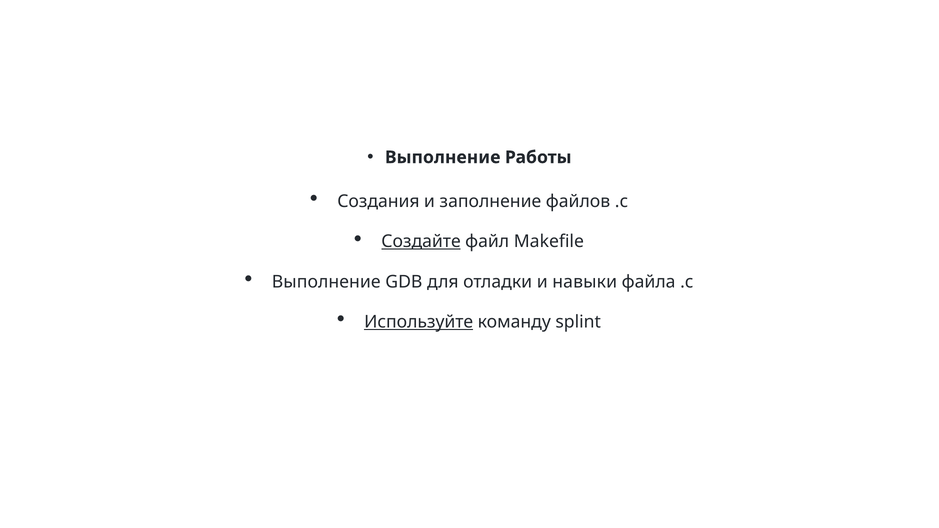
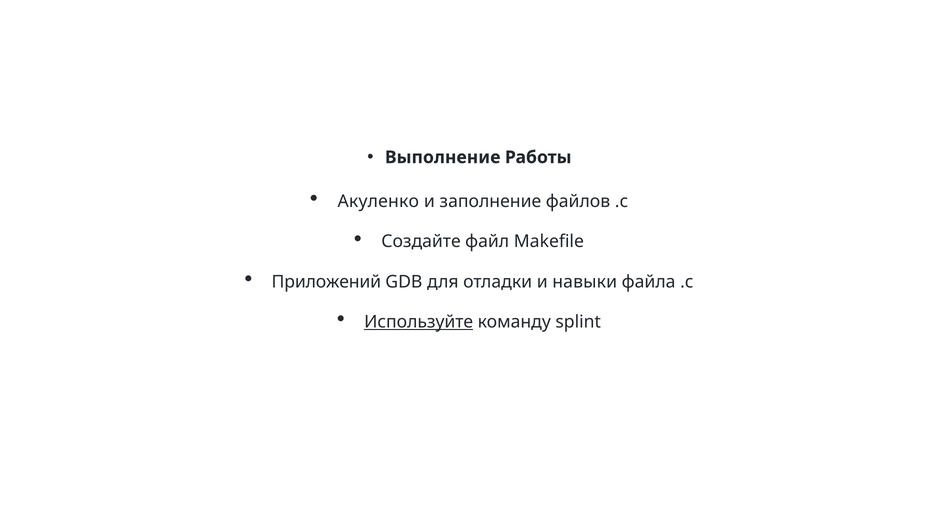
Создания: Создания -> Акуленко
Создайте underline: present -> none
Выполнение at (326, 282): Выполнение -> Приложений
